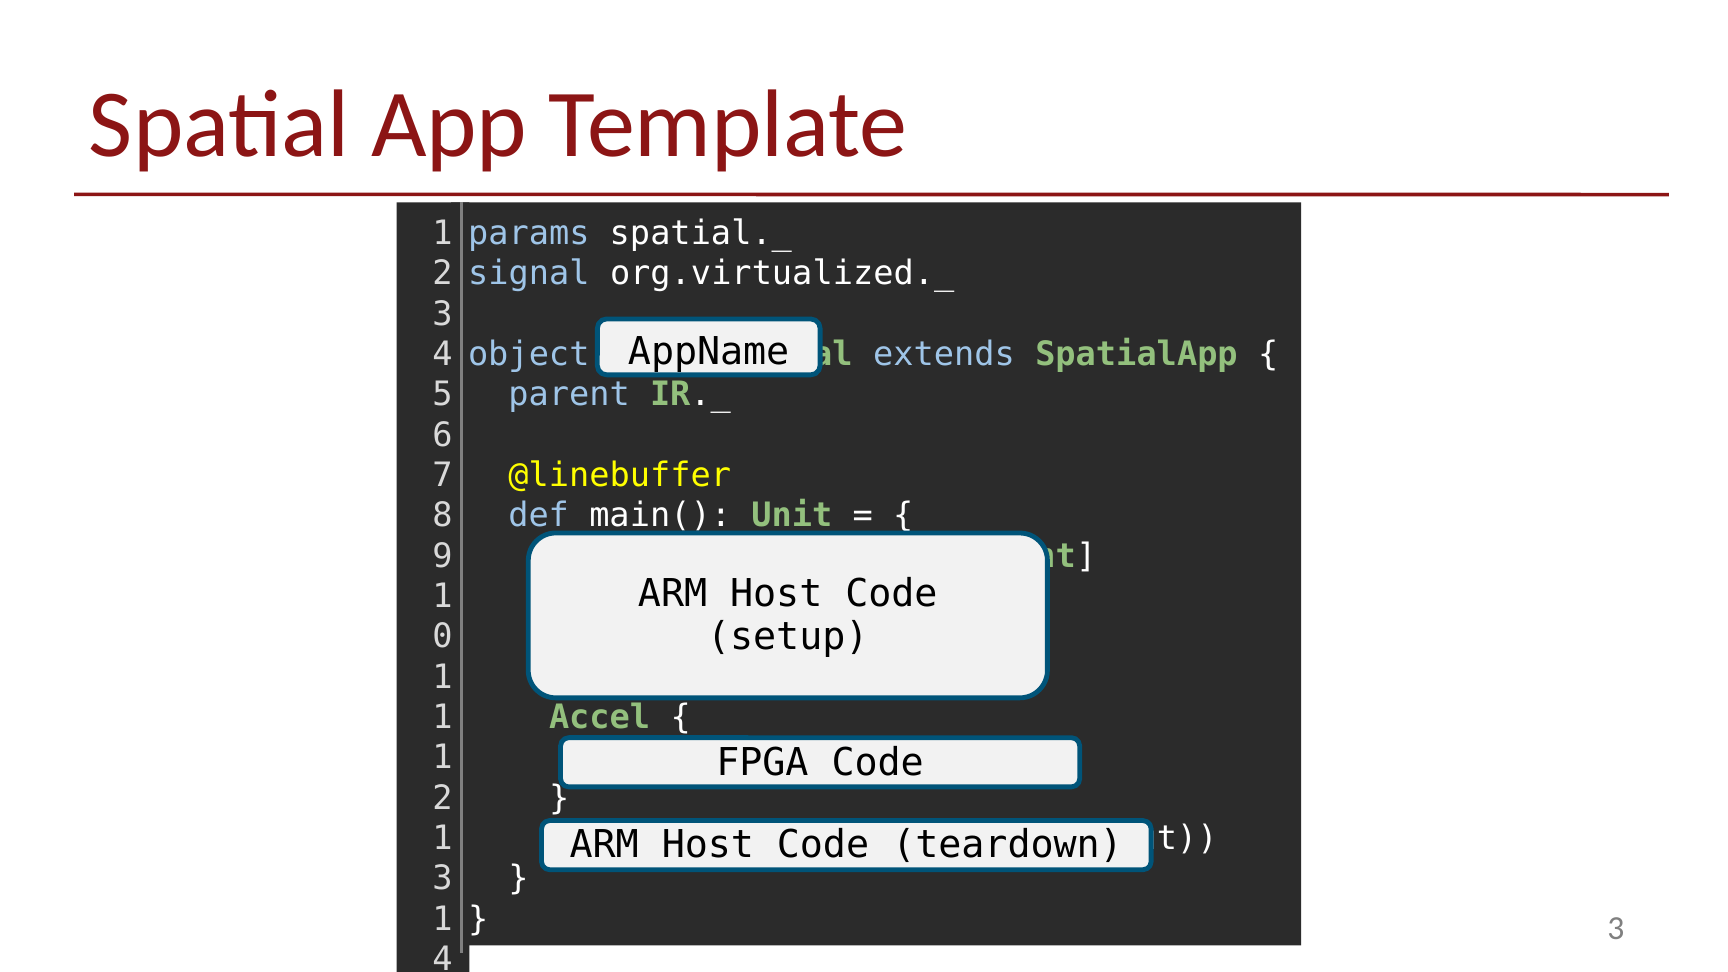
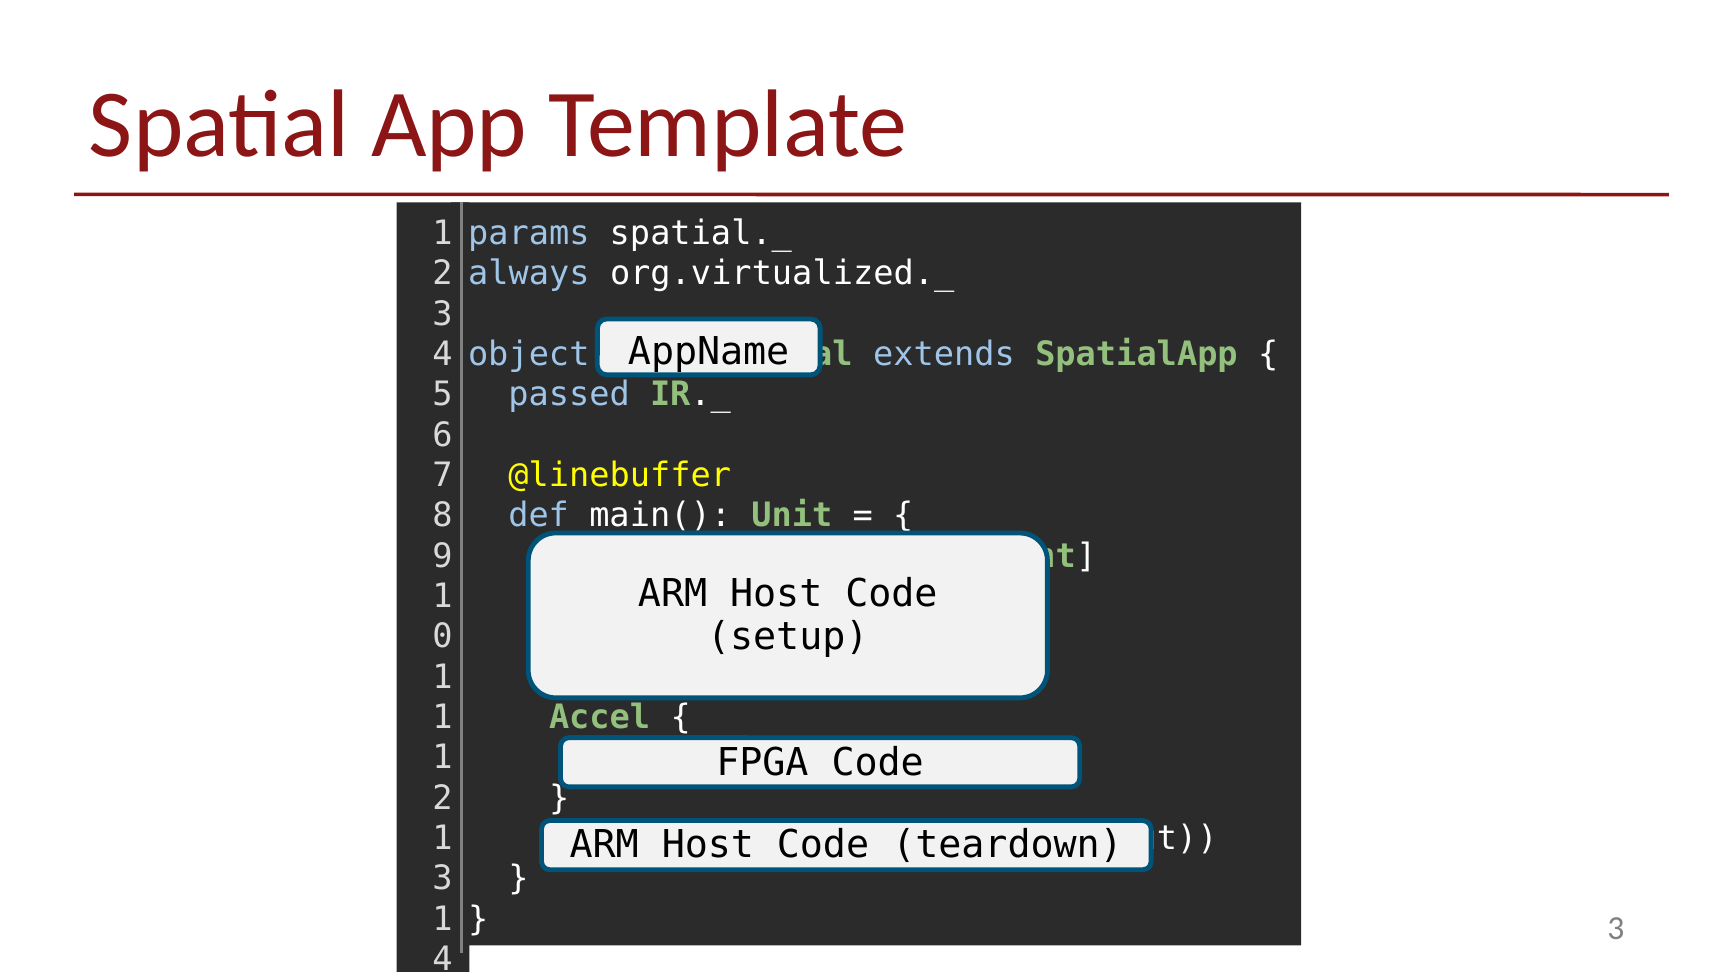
signal: signal -> always
parent: parent -> passed
